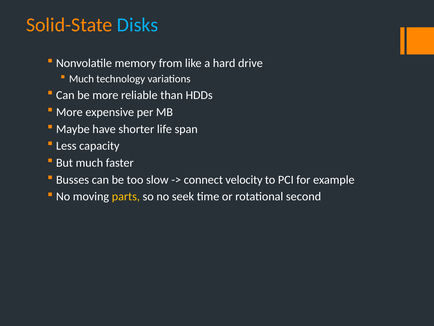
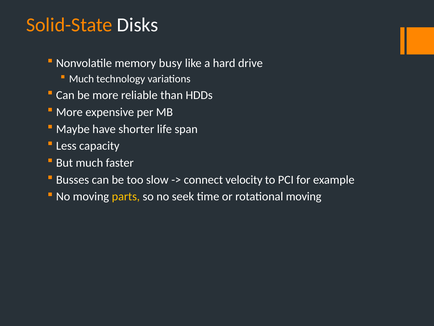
Disks colour: light blue -> white
from: from -> busy
rotational second: second -> moving
